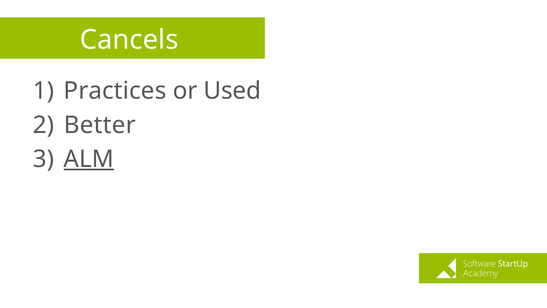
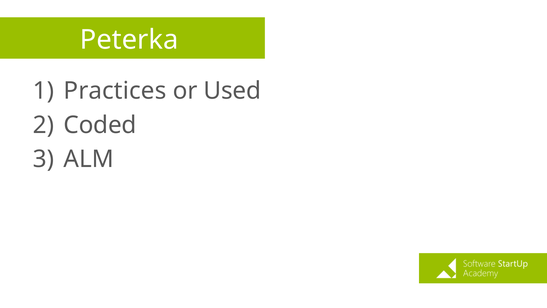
Cancels: Cancels -> Peterka
Better: Better -> Coded
ALM underline: present -> none
